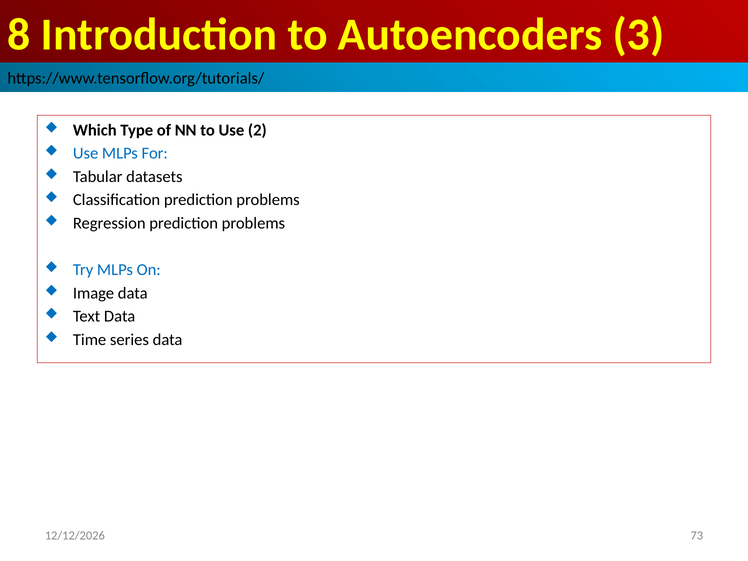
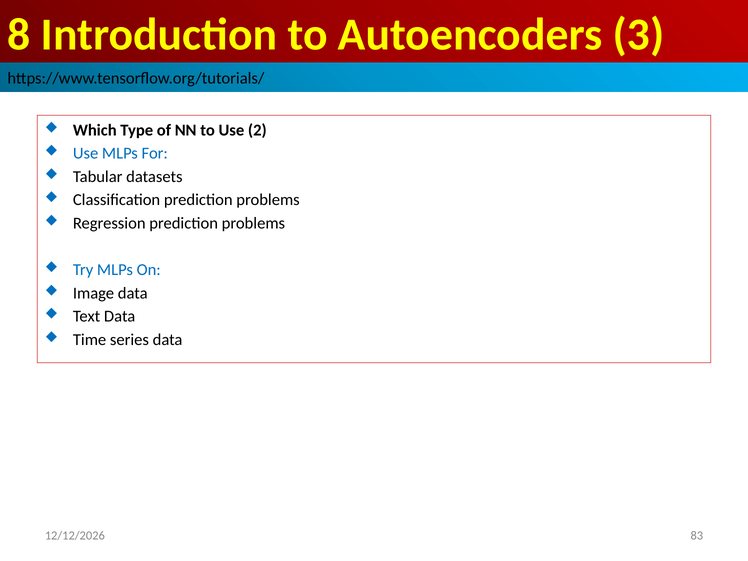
73: 73 -> 83
